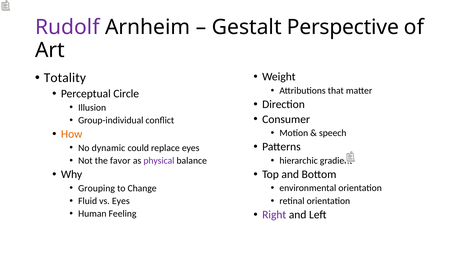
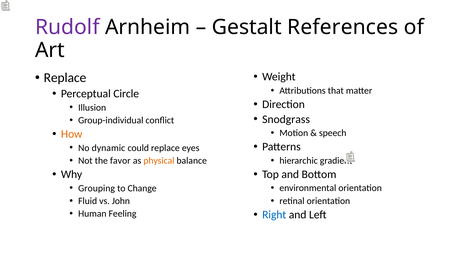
Perspective: Perspective -> References
Totality at (65, 78): Totality -> Replace
Consumer: Consumer -> Snodgrass
physical colour: purple -> orange
vs Eyes: Eyes -> John
Right colour: purple -> blue
